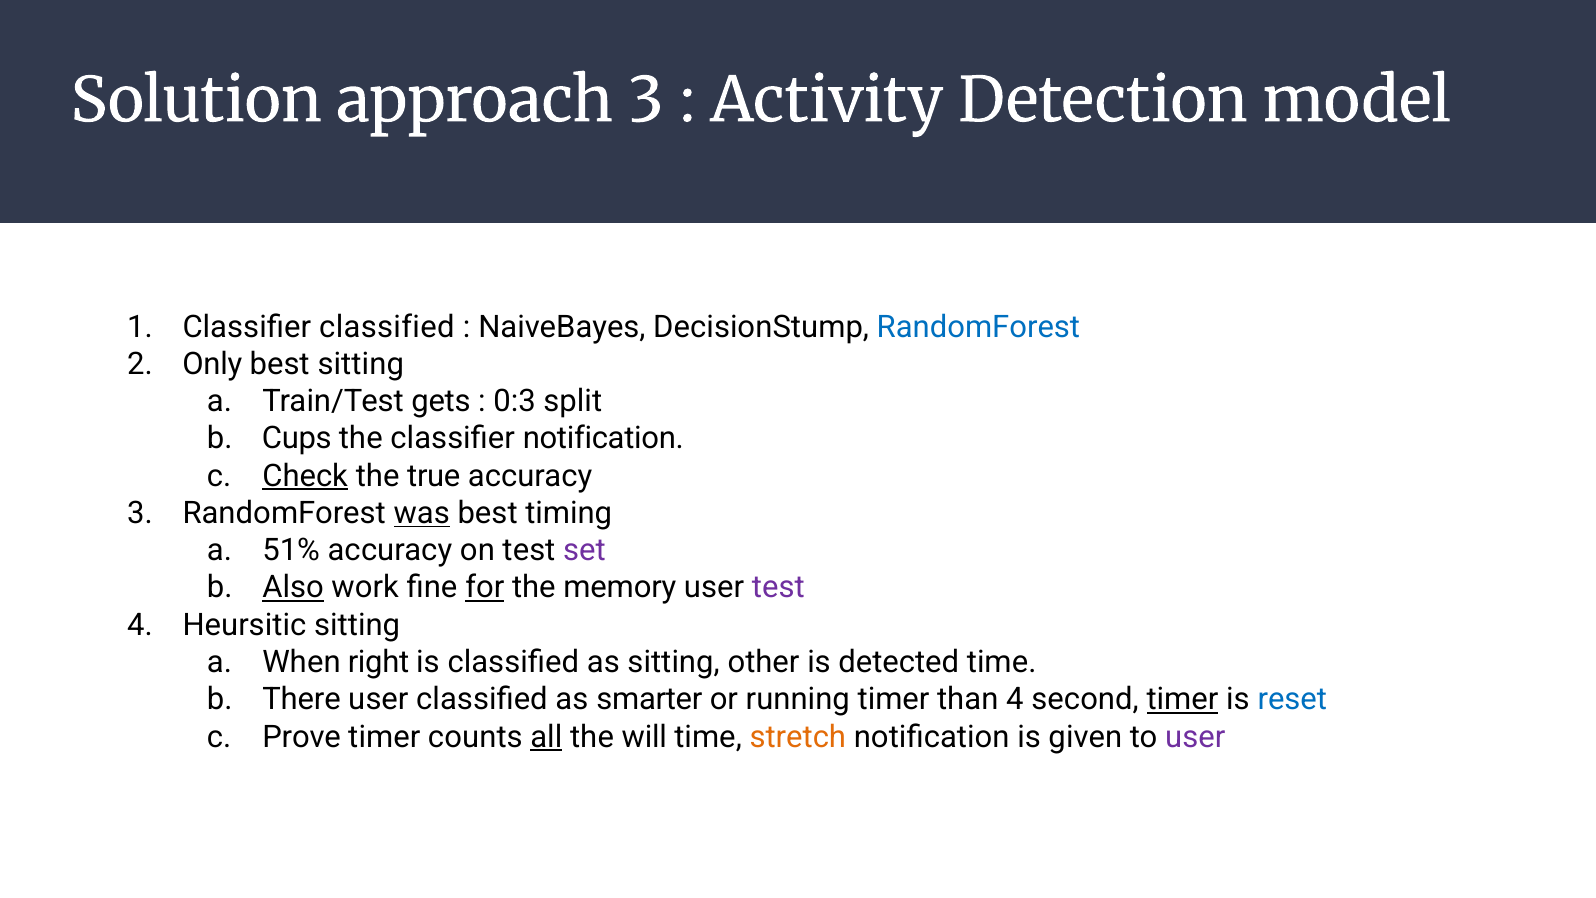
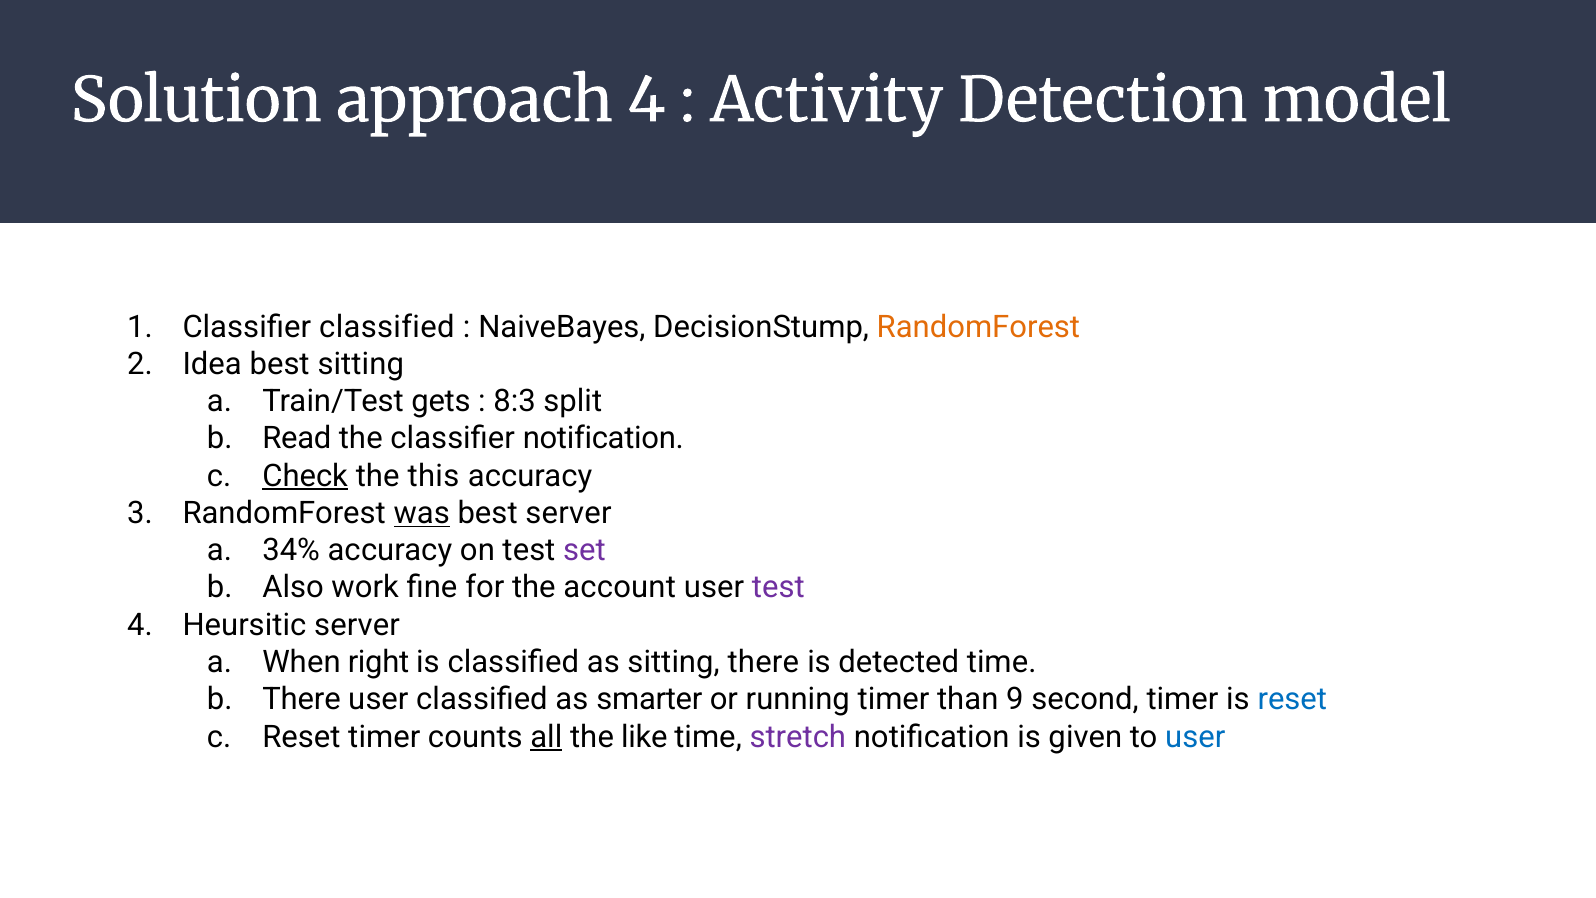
approach 3: 3 -> 4
RandomForest at (978, 327) colour: blue -> orange
Only: Only -> Idea
0:3: 0:3 -> 8:3
Cups: Cups -> Read
true: true -> this
best timing: timing -> server
51%: 51% -> 34%
Also underline: present -> none
for underline: present -> none
memory: memory -> account
Heursitic sitting: sitting -> server
sitting other: other -> there
than 4: 4 -> 9
timer at (1182, 699) underline: present -> none
Prove at (302, 737): Prove -> Reset
will: will -> like
stretch colour: orange -> purple
user at (1195, 737) colour: purple -> blue
